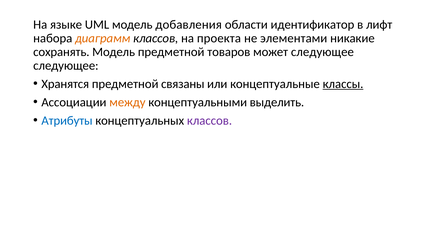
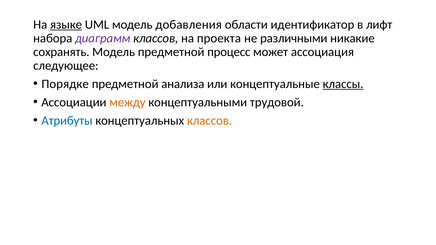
языке underline: none -> present
диаграмм colour: orange -> purple
элементами: элементами -> различными
товаров: товаров -> процесс
может следующее: следующее -> ассоциация
Хранятся: Хранятся -> Порядке
связаны: связаны -> анализа
выделить: выделить -> трудовой
классов at (210, 121) colour: purple -> orange
